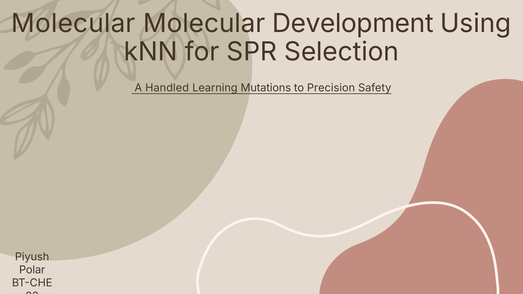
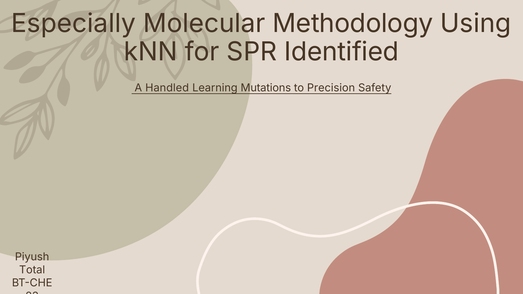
Molecular at (73, 24): Molecular -> Especially
Development: Development -> Methodology
Selection: Selection -> Identified
Polar: Polar -> Total
